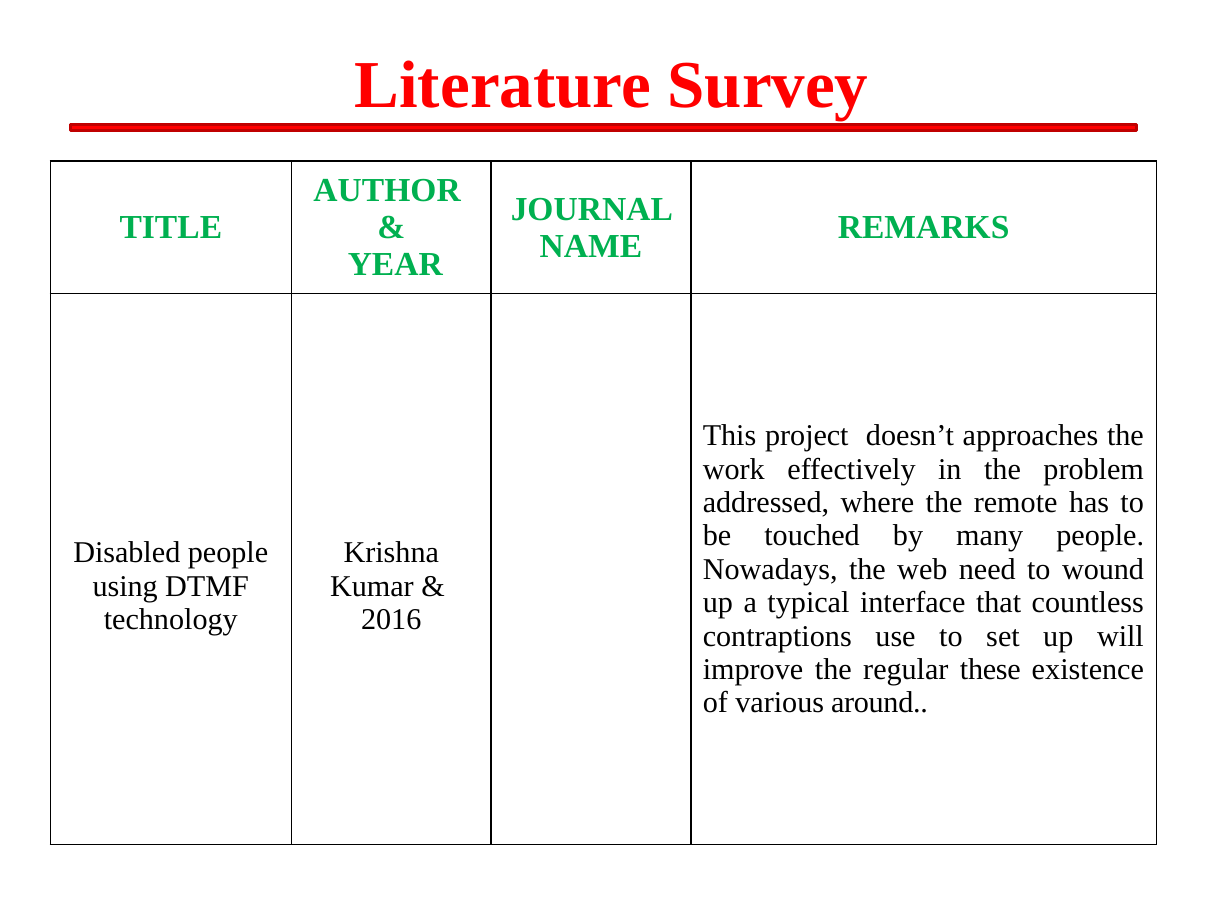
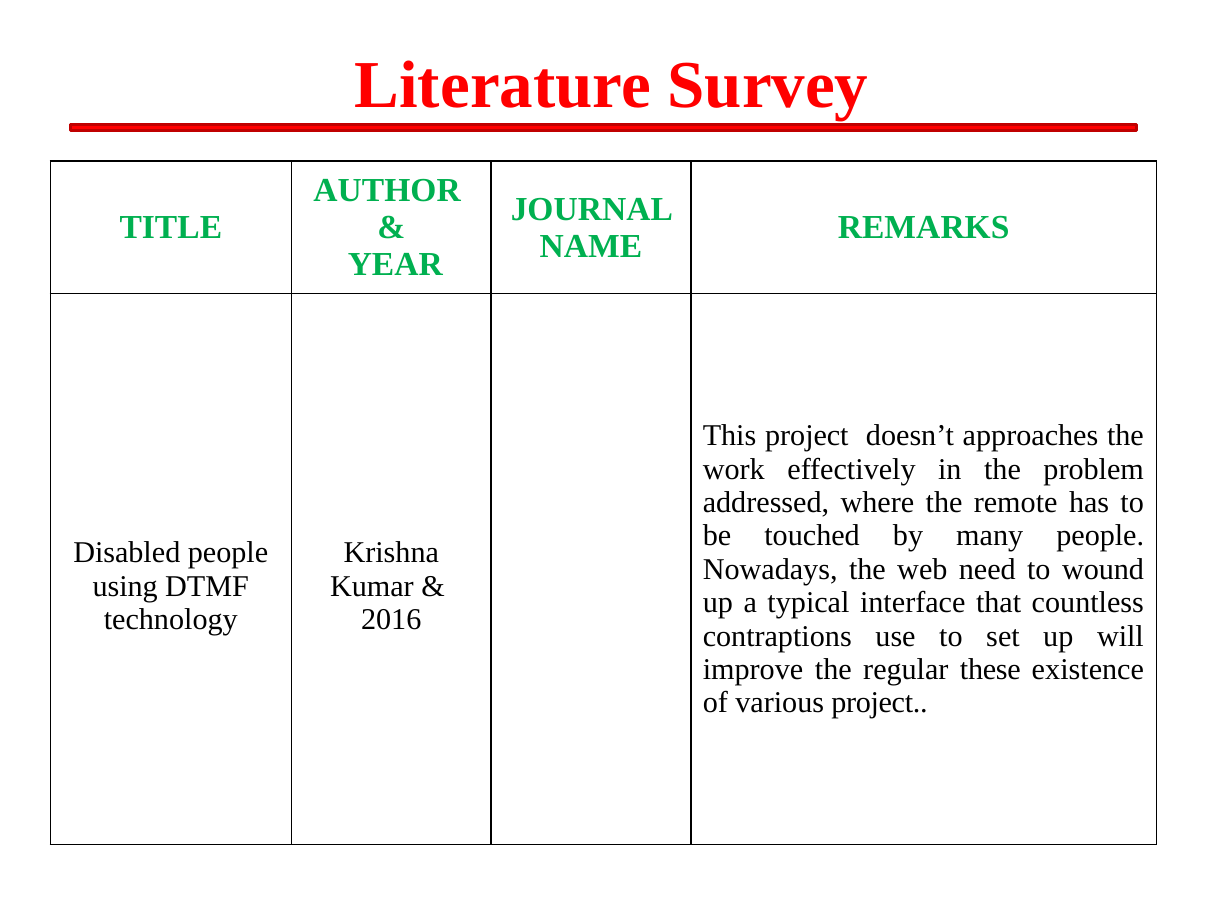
various around: around -> project
